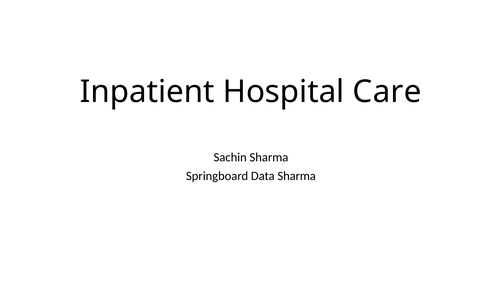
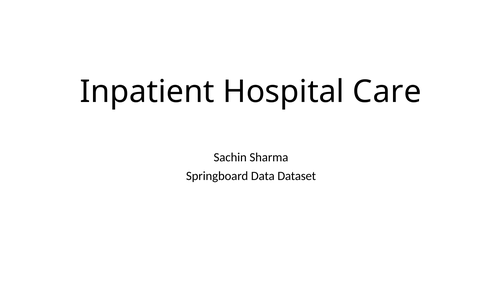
Data Sharma: Sharma -> Dataset
